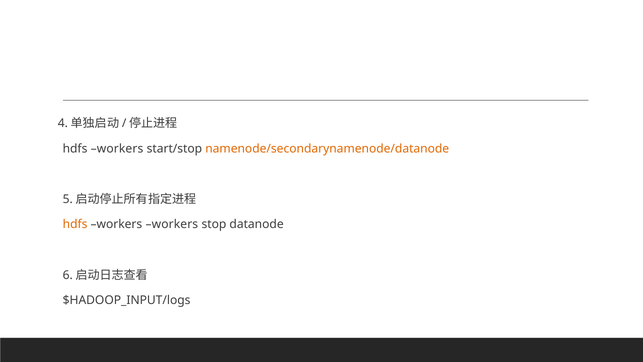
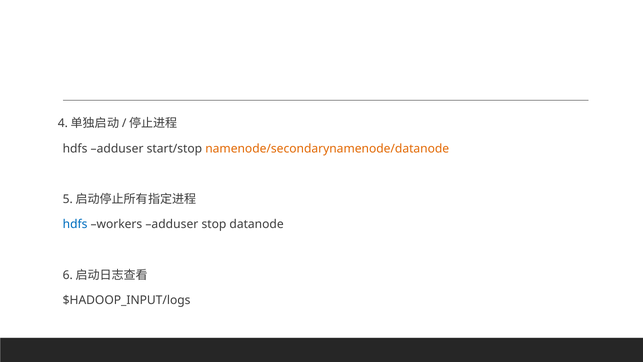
workers at (117, 148): workers -> adduser
hdfs at (75, 224) colour: orange -> blue
workers workers: workers -> adduser
